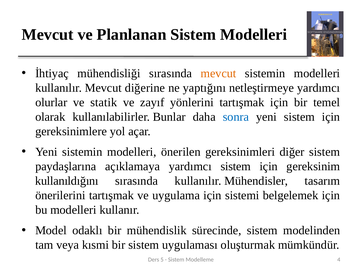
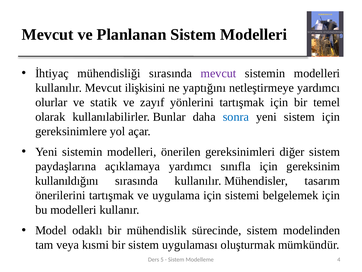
mevcut at (218, 73) colour: orange -> purple
diğerine: diğerine -> ilişkisini
yardımcı sistem: sistem -> sınıfla
